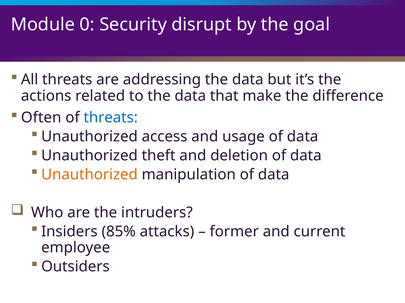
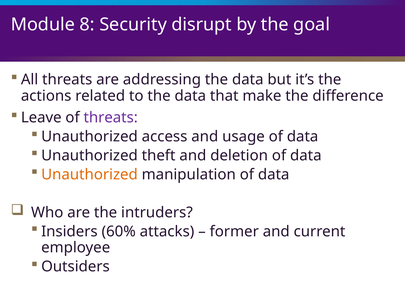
0: 0 -> 8
Often: Often -> Leave
threats at (111, 118) colour: blue -> purple
85%: 85% -> 60%
